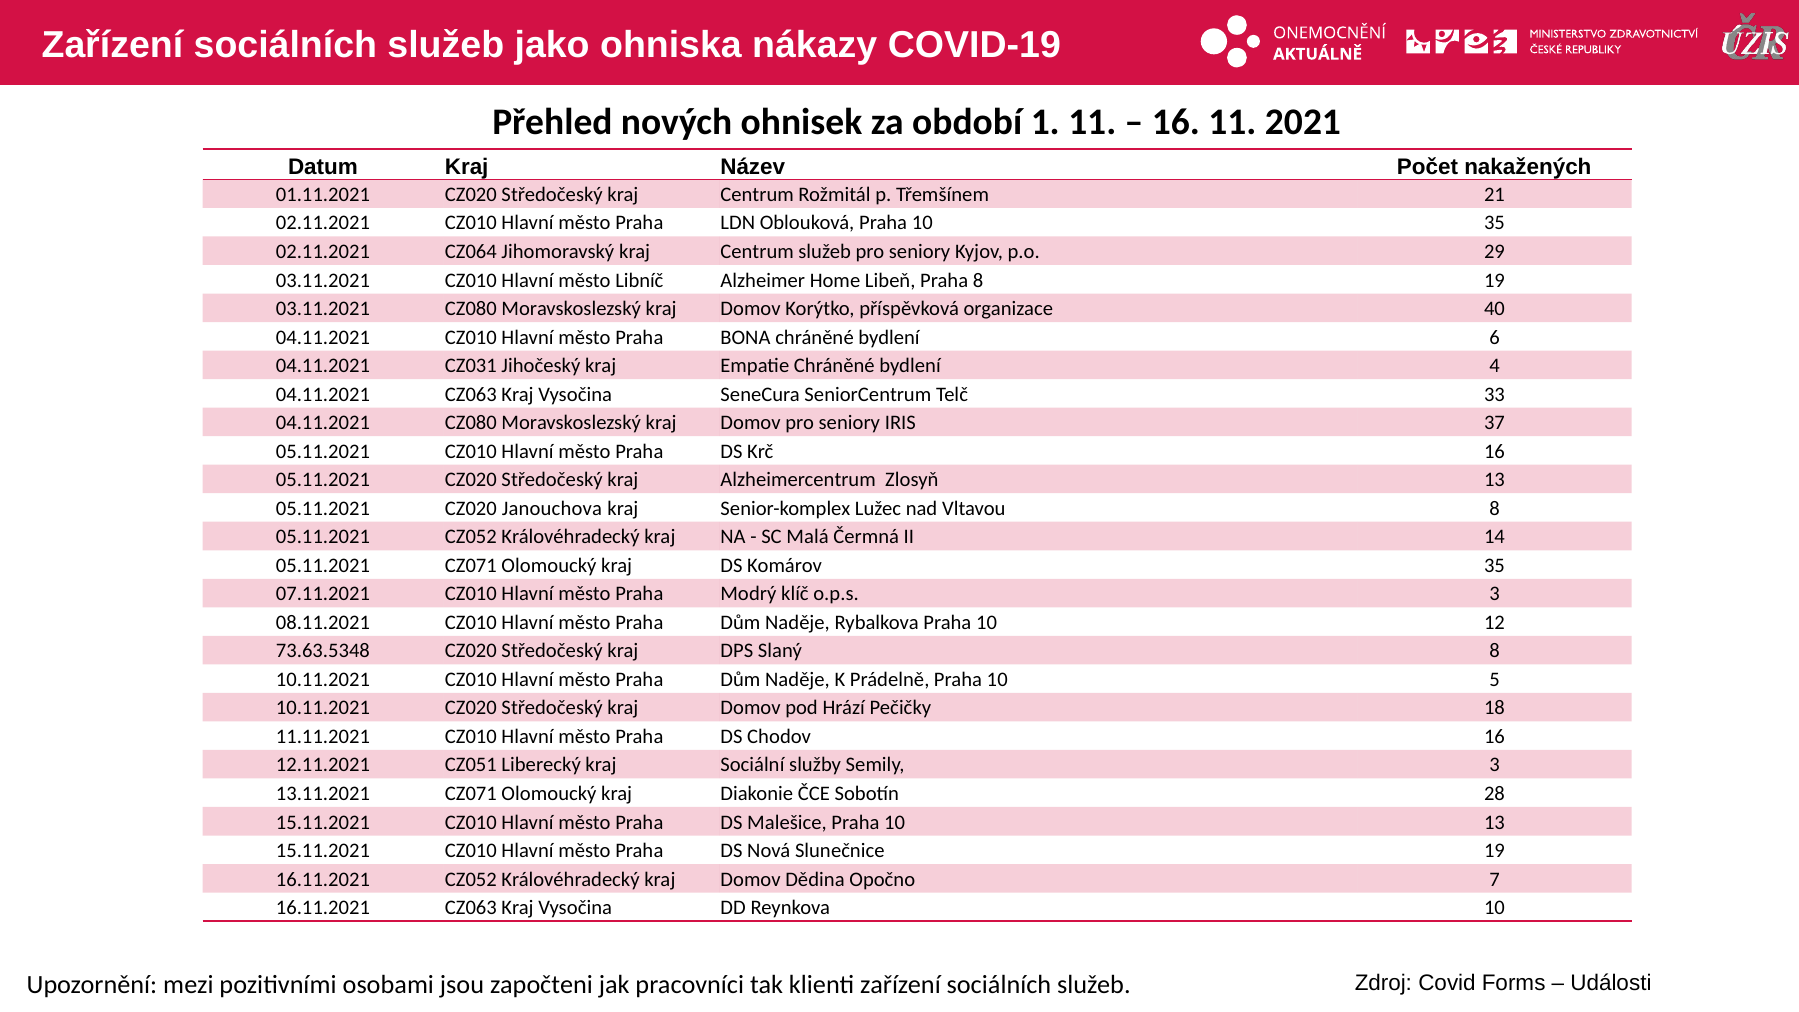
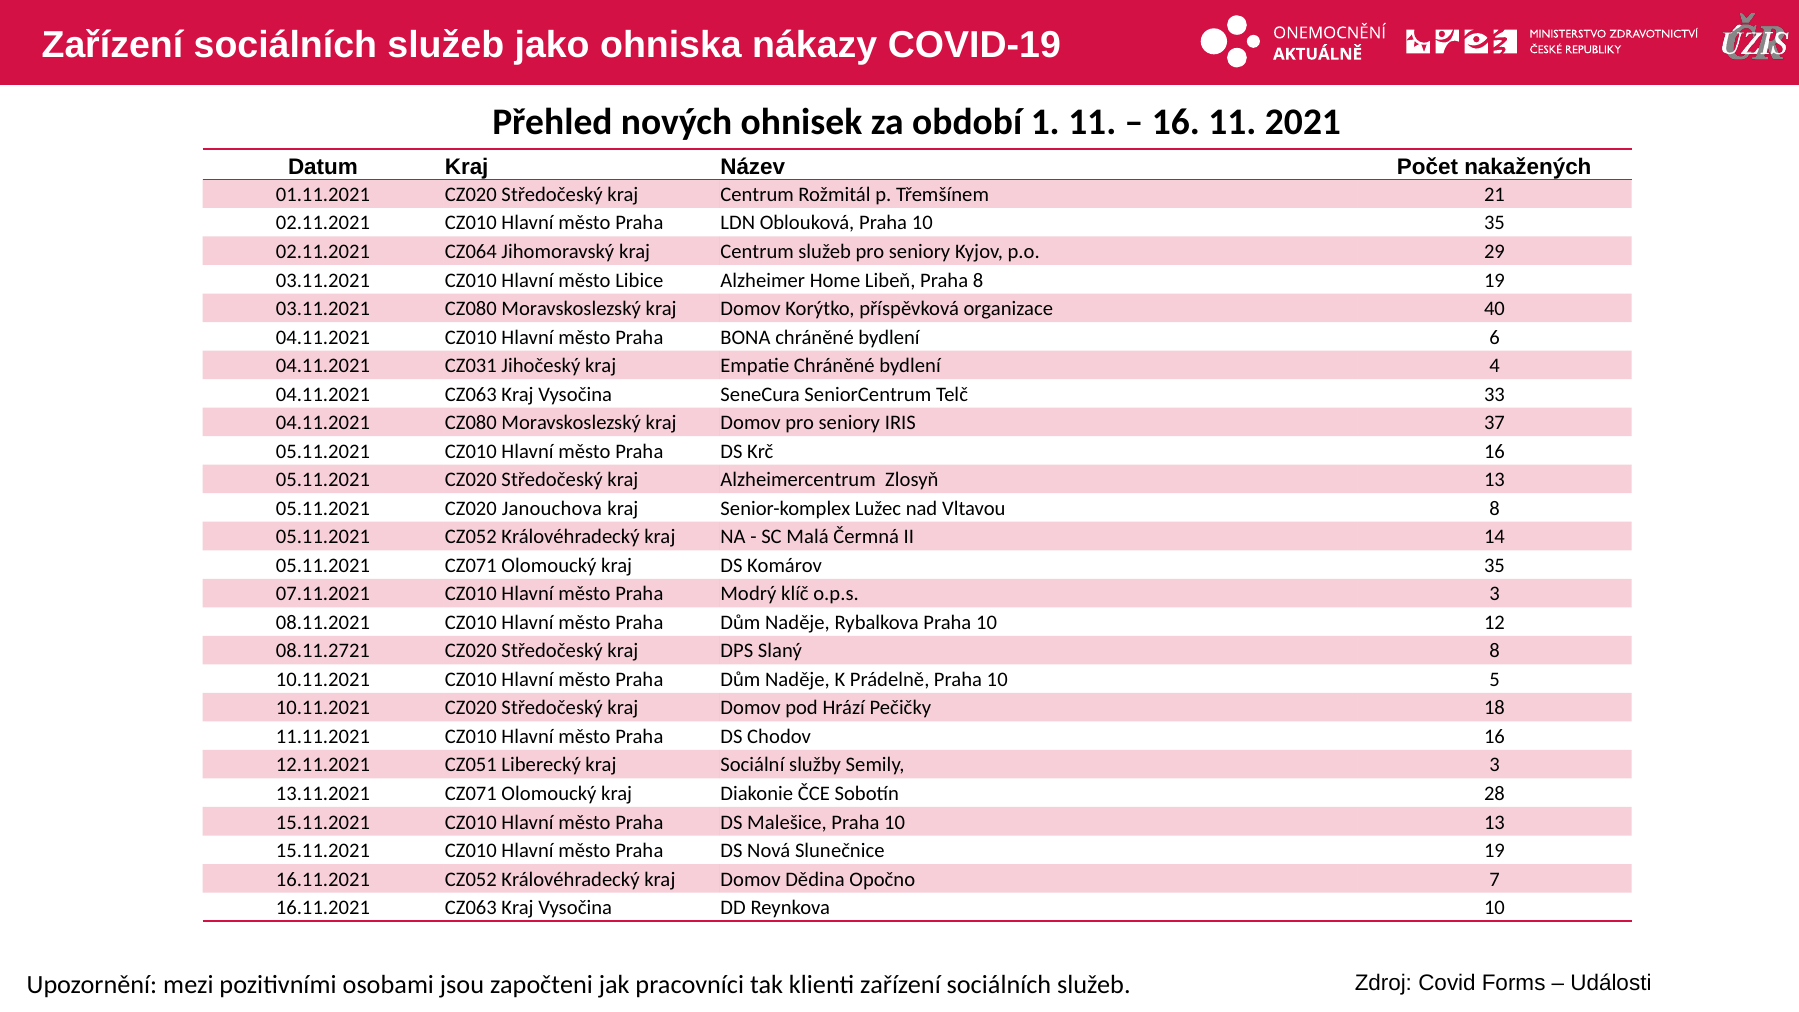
Libníč: Libníč -> Libice
73.63.5348: 73.63.5348 -> 08.11.2721
